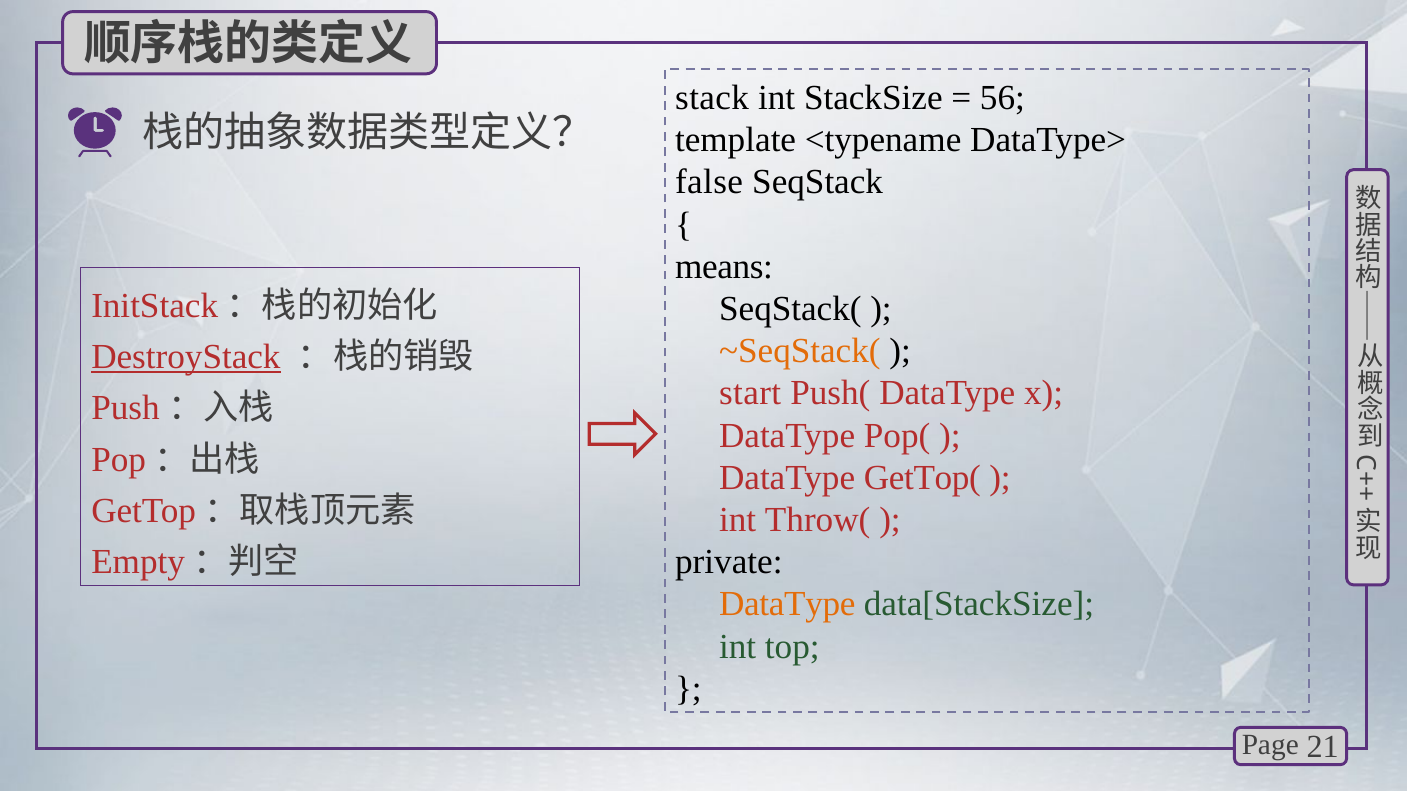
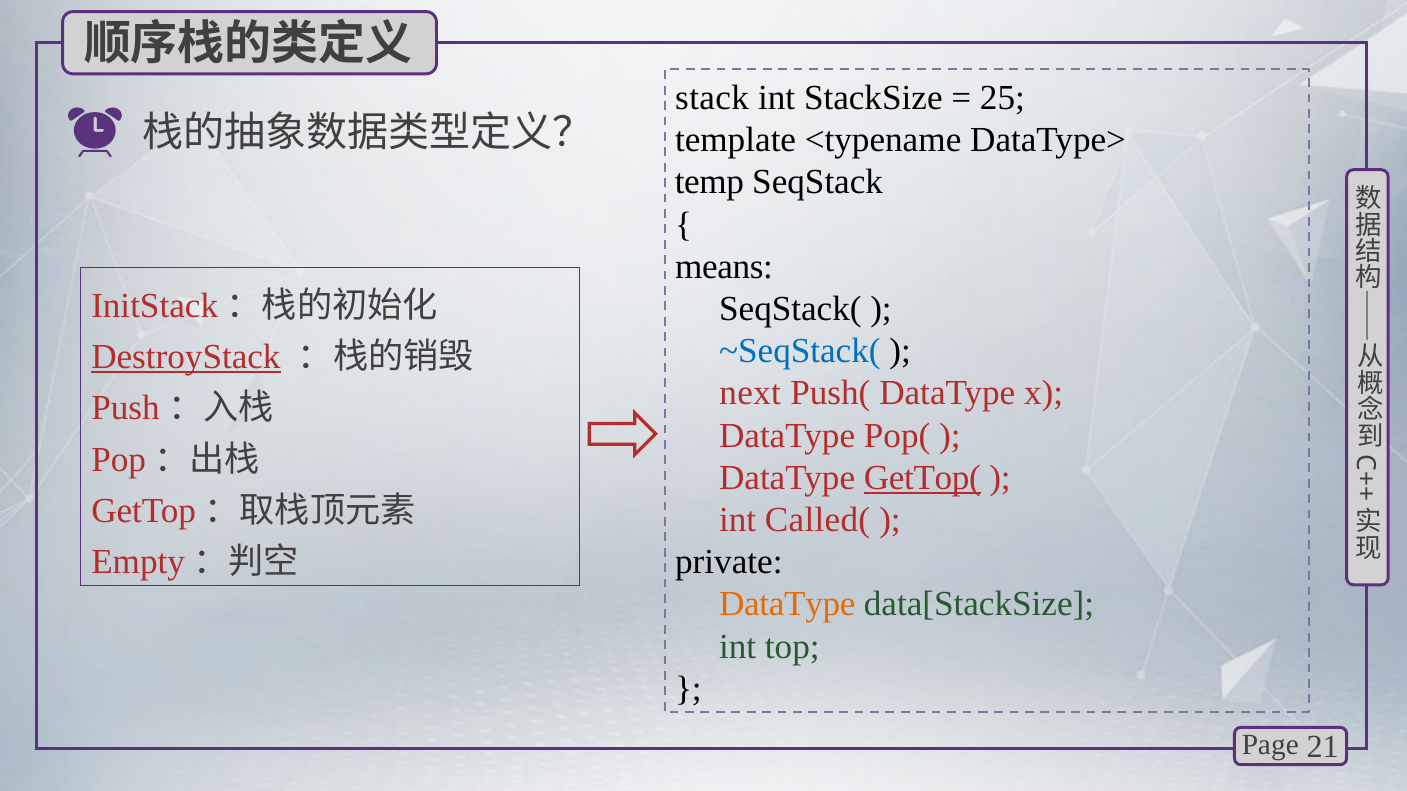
56: 56 -> 25
false: false -> temp
~SeqStack( colour: orange -> blue
start: start -> next
GetTop( underline: none -> present
Throw(: Throw( -> Called(
